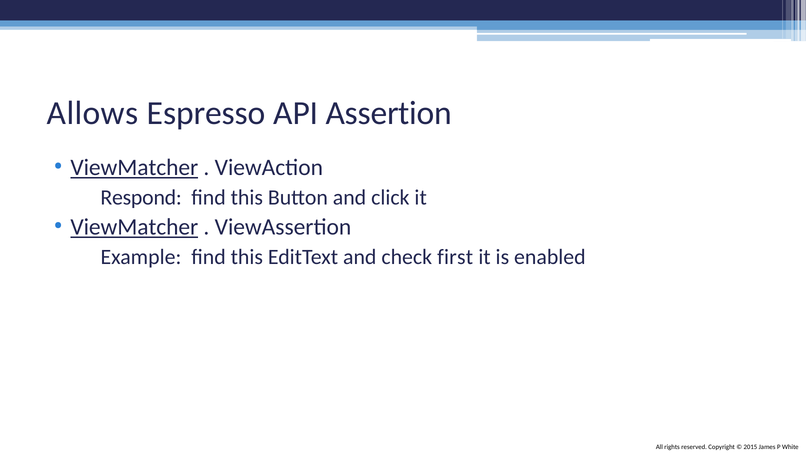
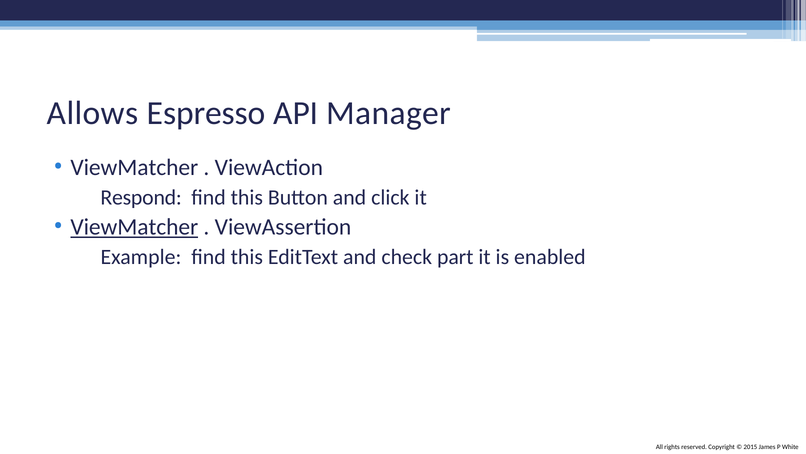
Assertion: Assertion -> Manager
ViewMatcher at (134, 167) underline: present -> none
first: first -> part
